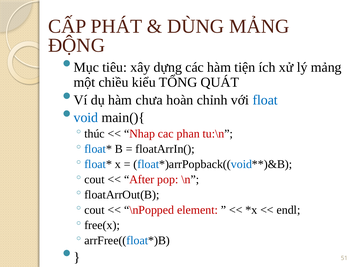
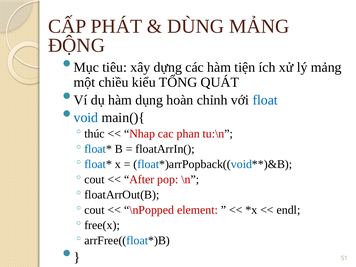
chưa: chưa -> dụng
